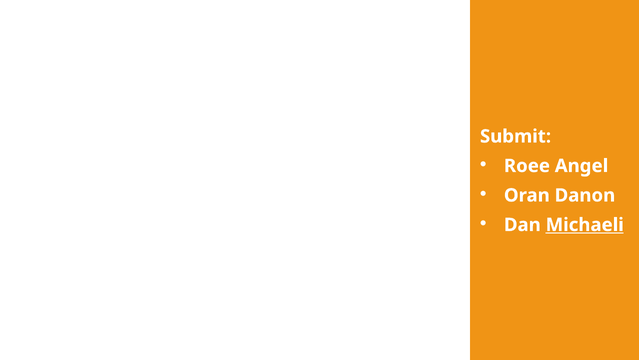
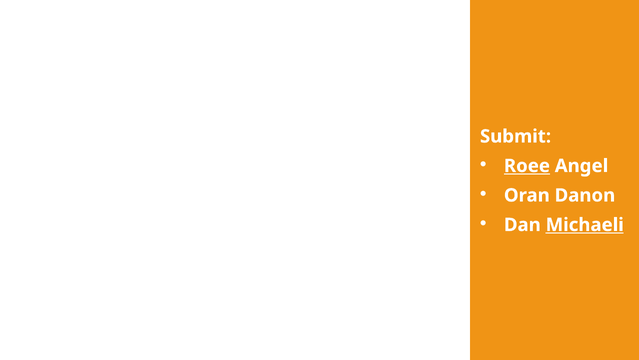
Roee underline: none -> present
